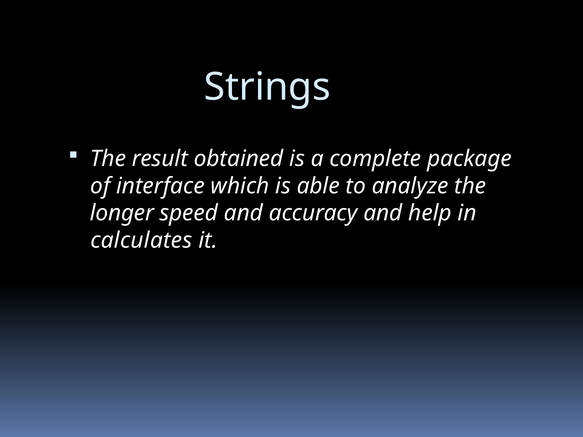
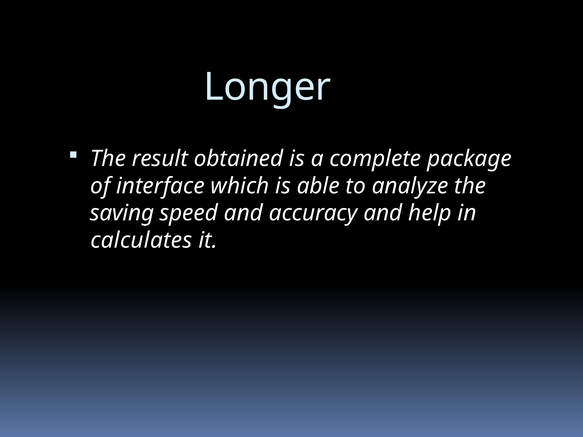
Strings: Strings -> Longer
longer: longer -> saving
